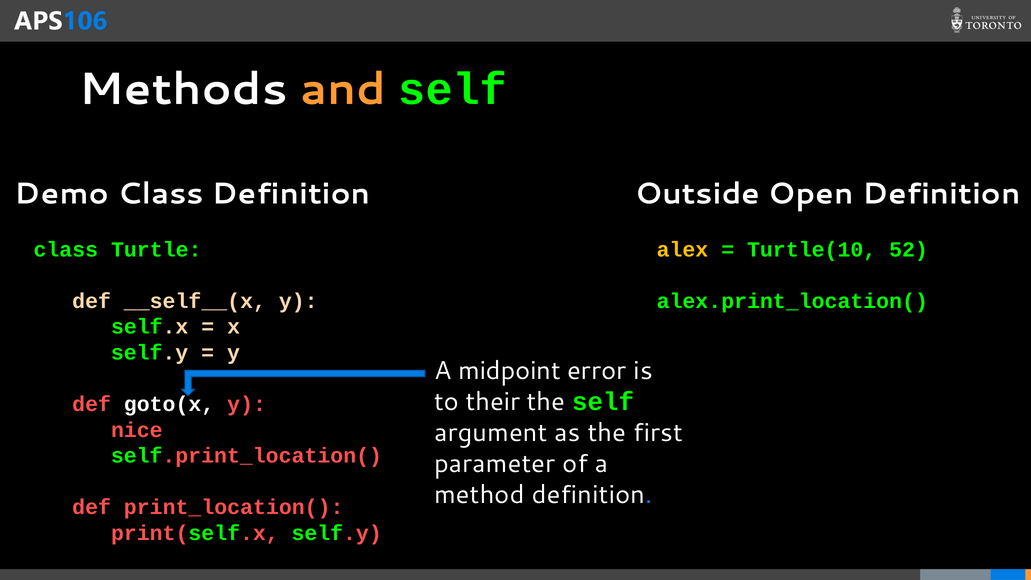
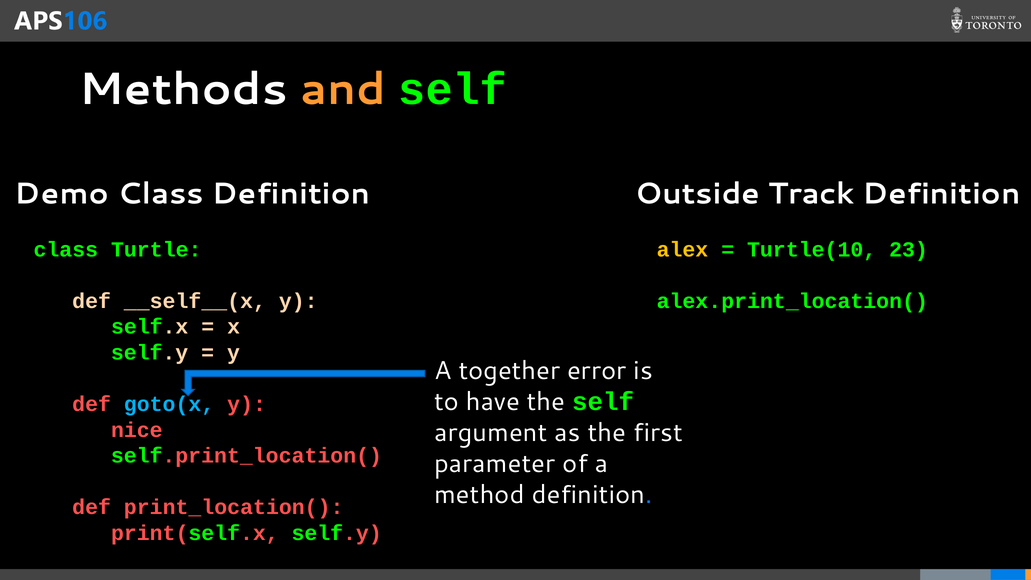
Open: Open -> Track
52: 52 -> 23
midpoint: midpoint -> together
their: their -> have
goto(x colour: white -> light blue
